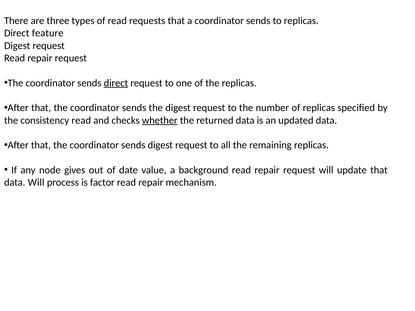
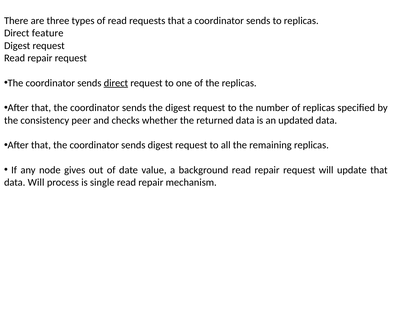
consistency read: read -> peer
whether underline: present -> none
factor: factor -> single
